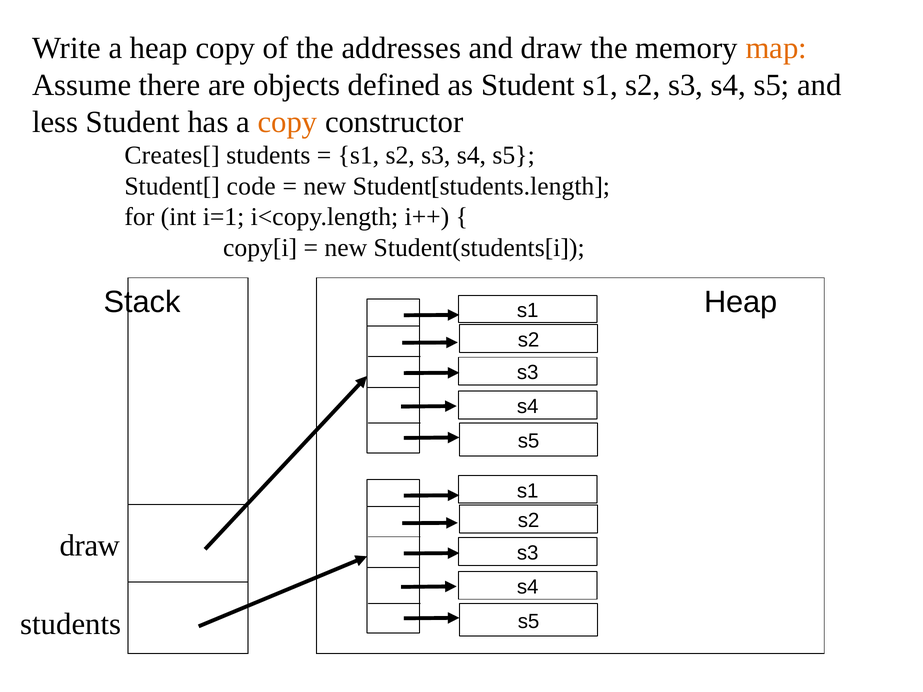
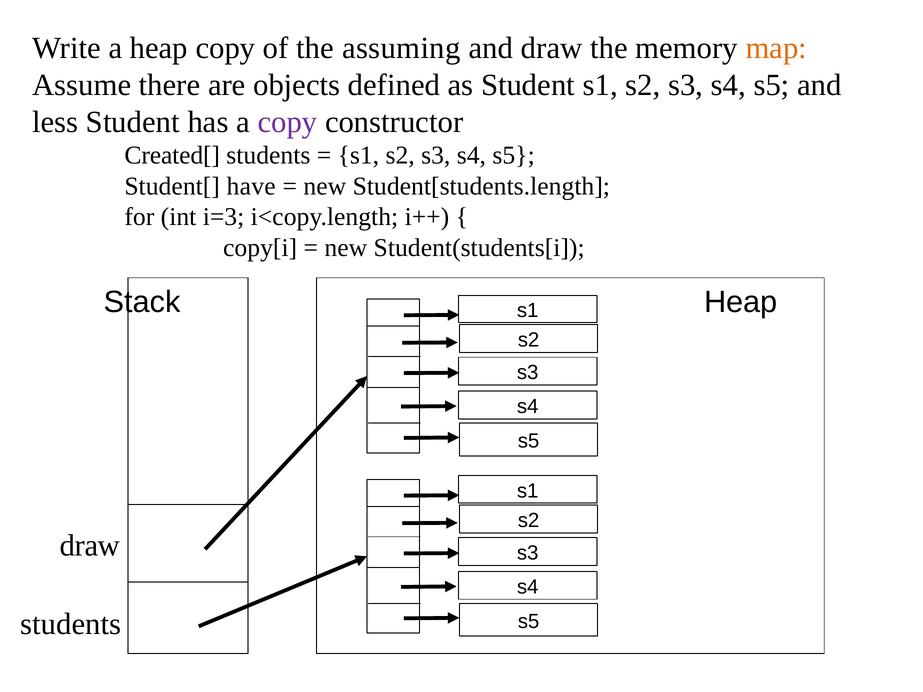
addresses: addresses -> assuming
copy at (287, 122) colour: orange -> purple
Creates[: Creates[ -> Created[
code: code -> have
i=1: i=1 -> i=3
